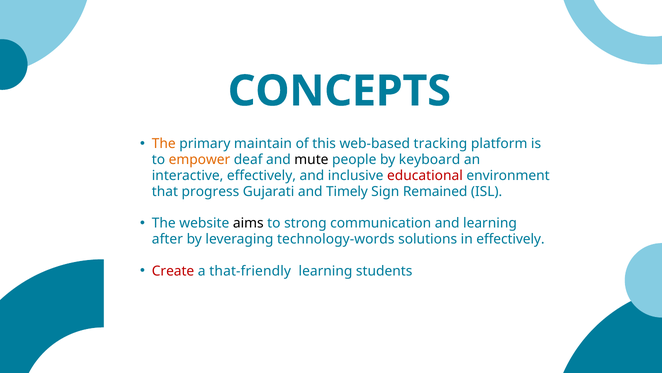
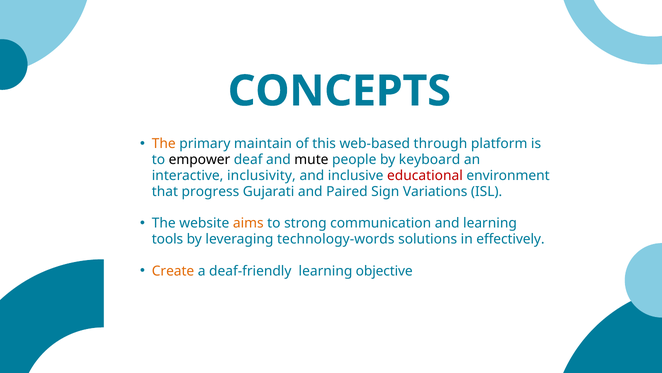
tracking: tracking -> through
empower colour: orange -> black
interactive effectively: effectively -> inclusivity
Timely: Timely -> Paired
Remained: Remained -> Variations
aims colour: black -> orange
after: after -> tools
Create colour: red -> orange
that-friendly: that-friendly -> deaf-friendly
students: students -> objective
